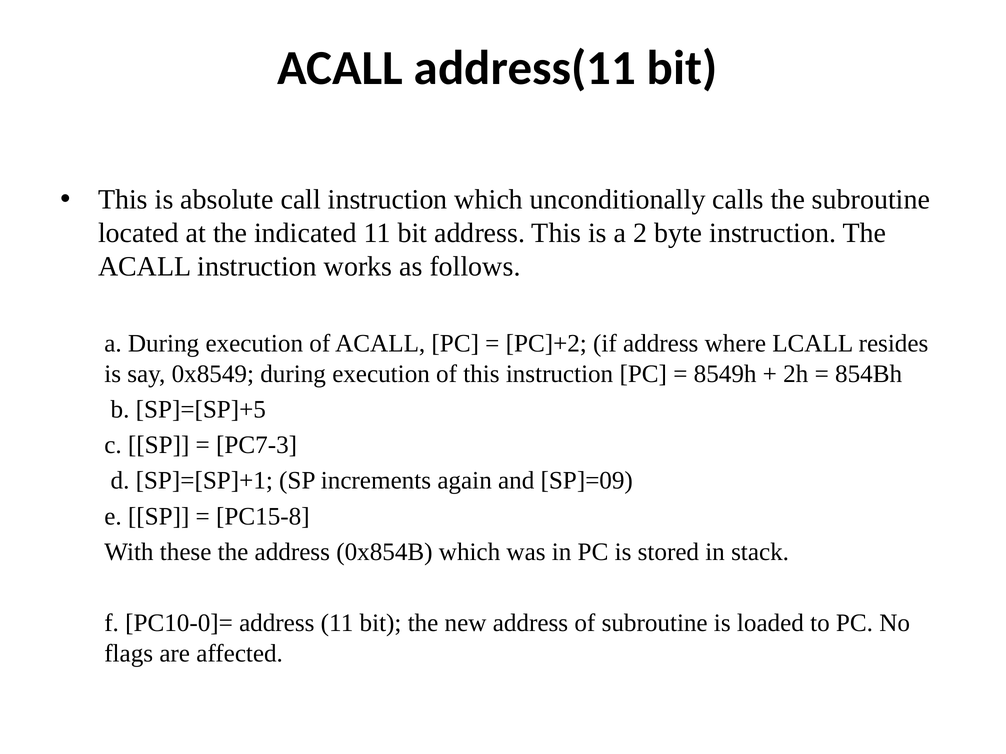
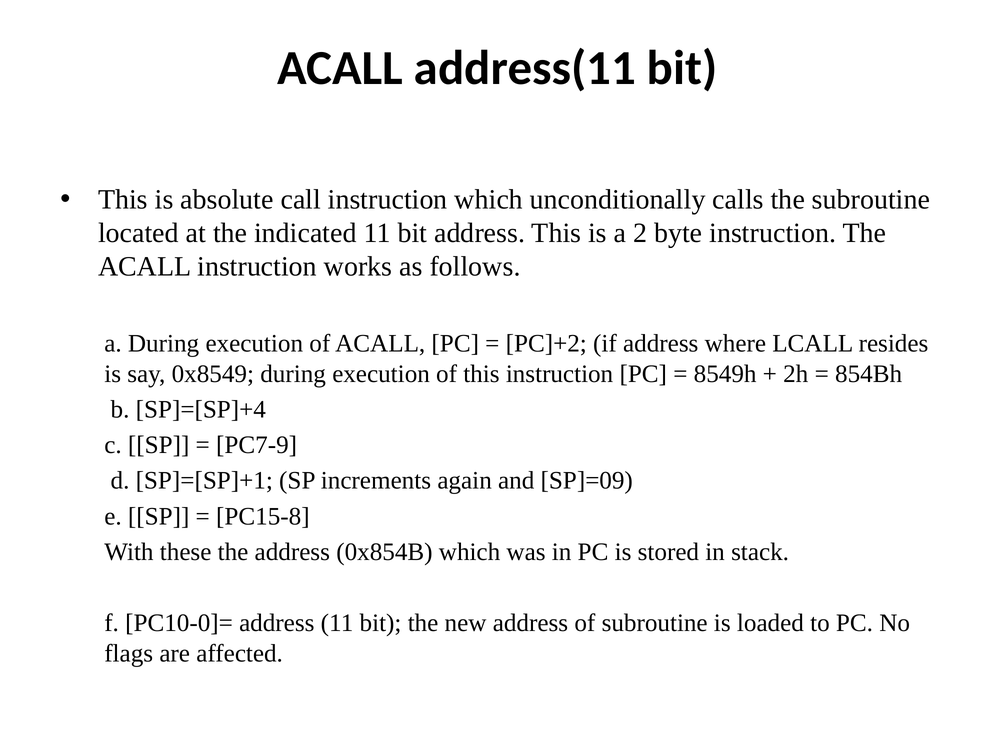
SP]=[SP]+5: SP]=[SP]+5 -> SP]=[SP]+4
PC7-3: PC7-3 -> PC7-9
